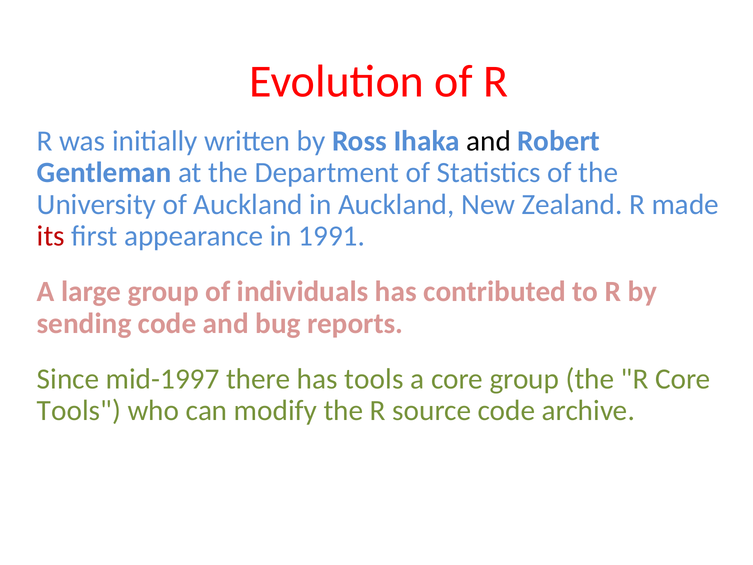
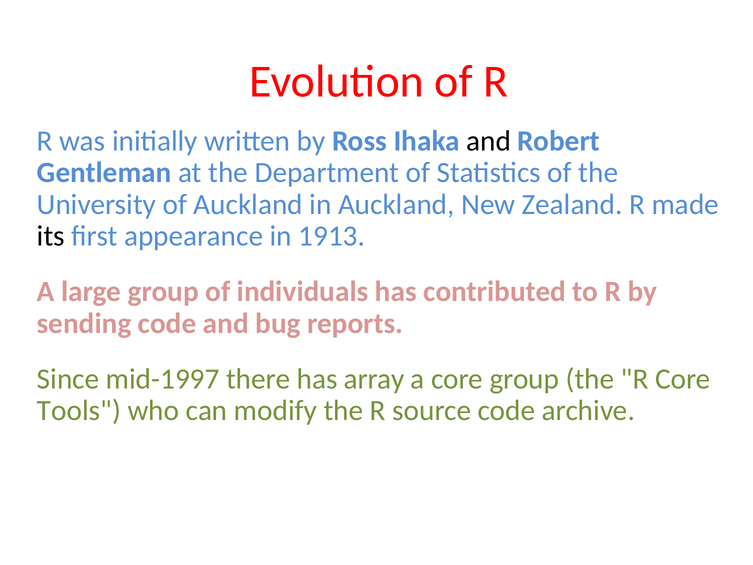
its colour: red -> black
1991: 1991 -> 1913
has tools: tools -> array
